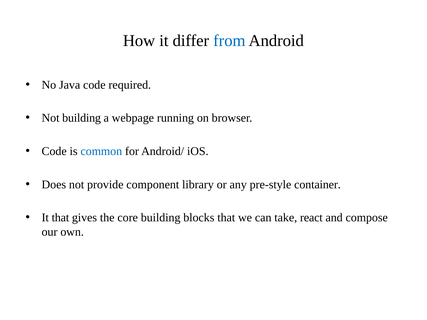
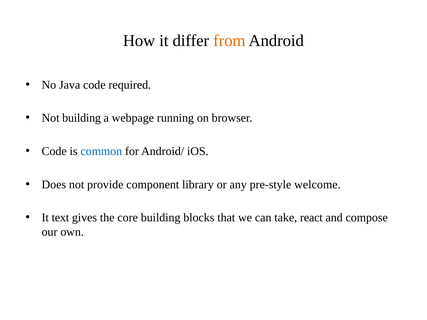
from colour: blue -> orange
container: container -> welcome
It that: that -> text
